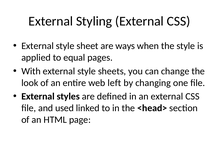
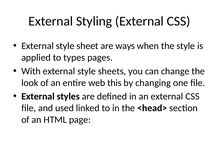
equal: equal -> types
left: left -> this
